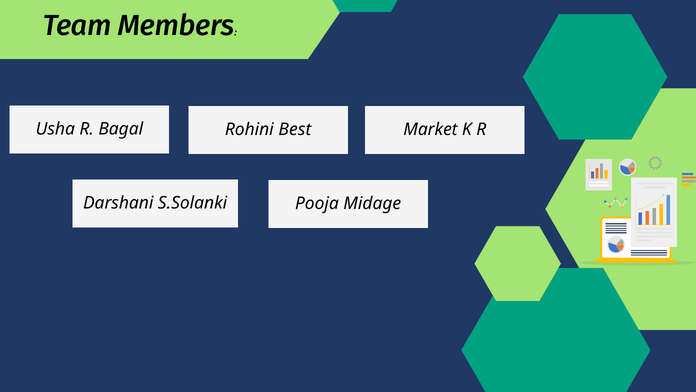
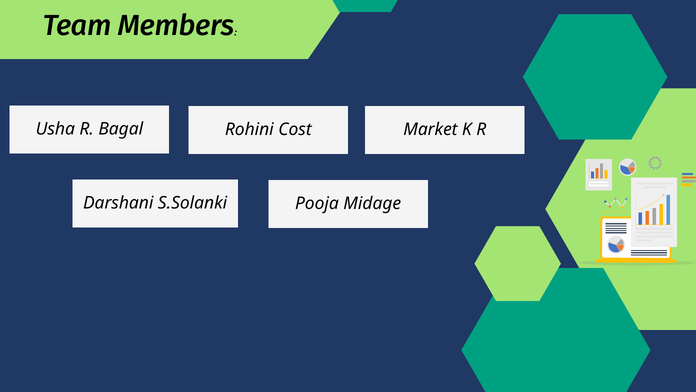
Best: Best -> Cost
